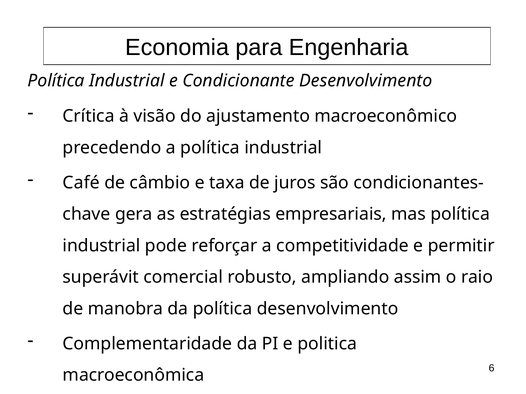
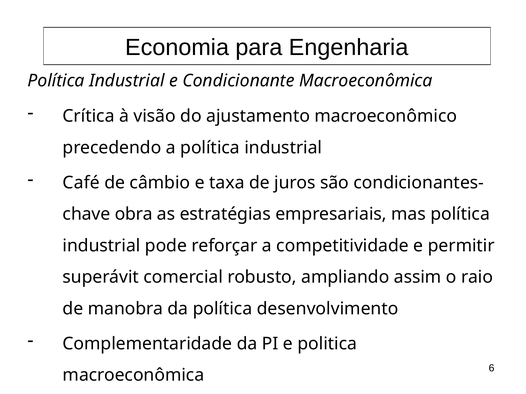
Condicionante Desenvolvimento: Desenvolvimento -> Macroeconômica
gera: gera -> obra
